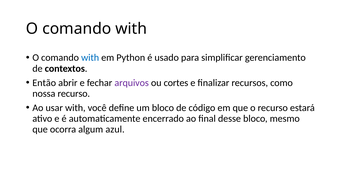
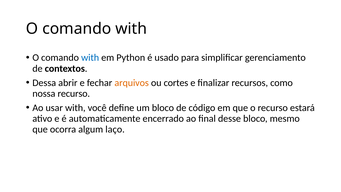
Então: Então -> Dessa
arquivos colour: purple -> orange
azul: azul -> laço
